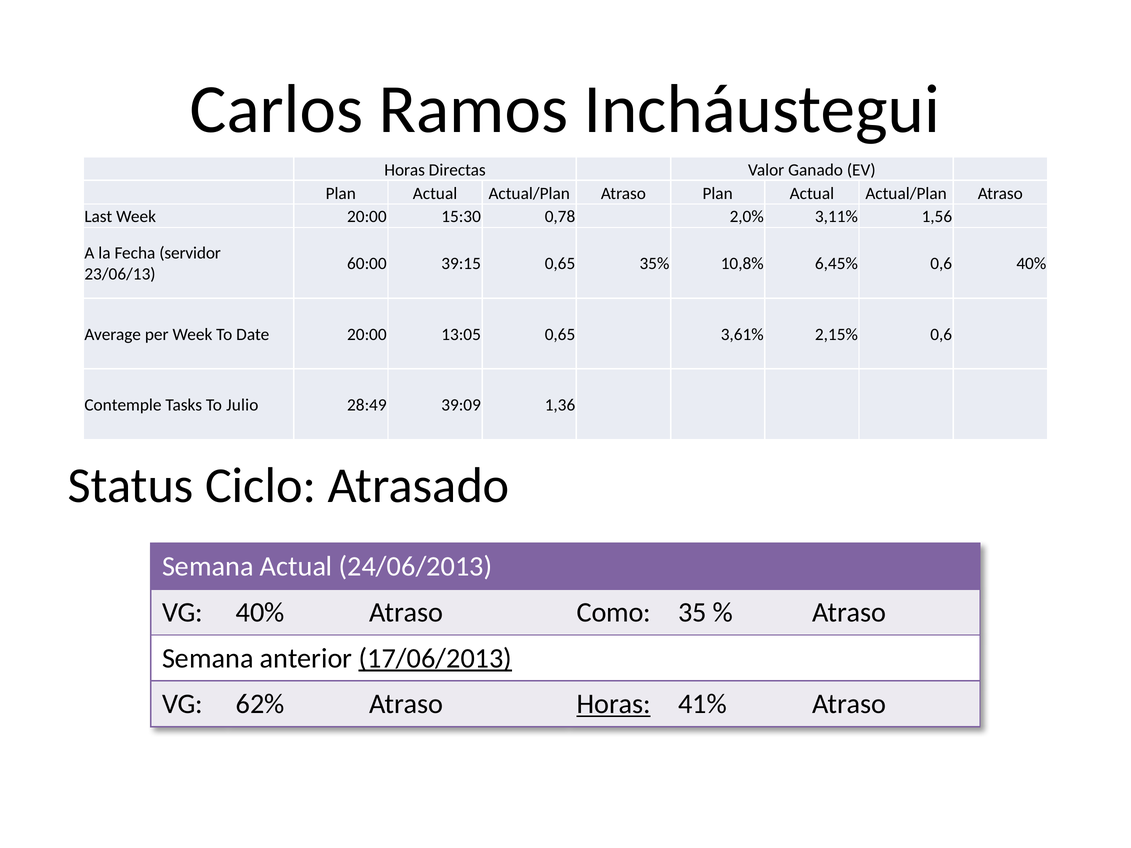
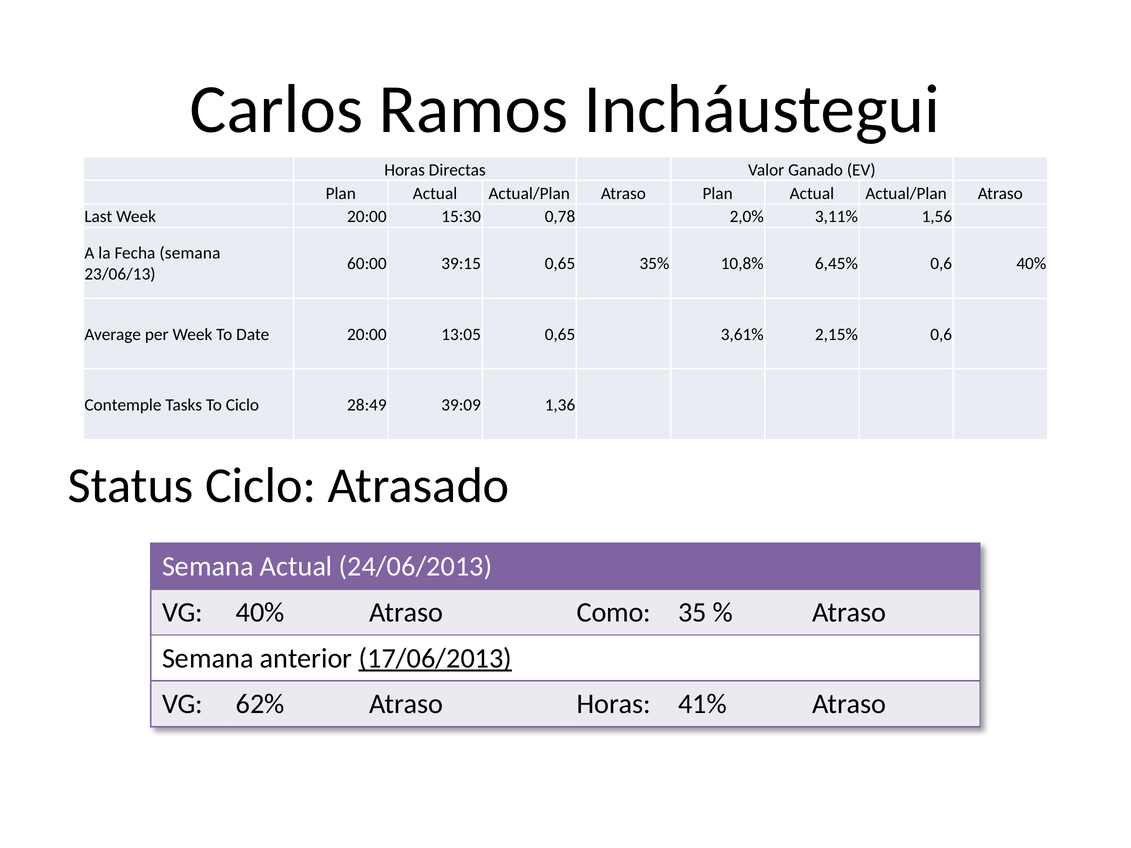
Fecha servidor: servidor -> semana
To Julio: Julio -> Ciclo
Horas at (614, 704) underline: present -> none
